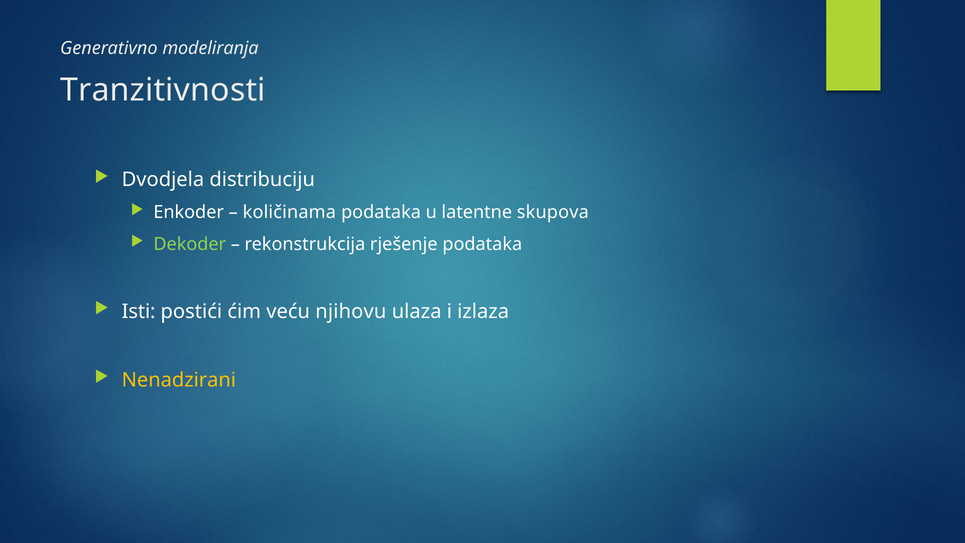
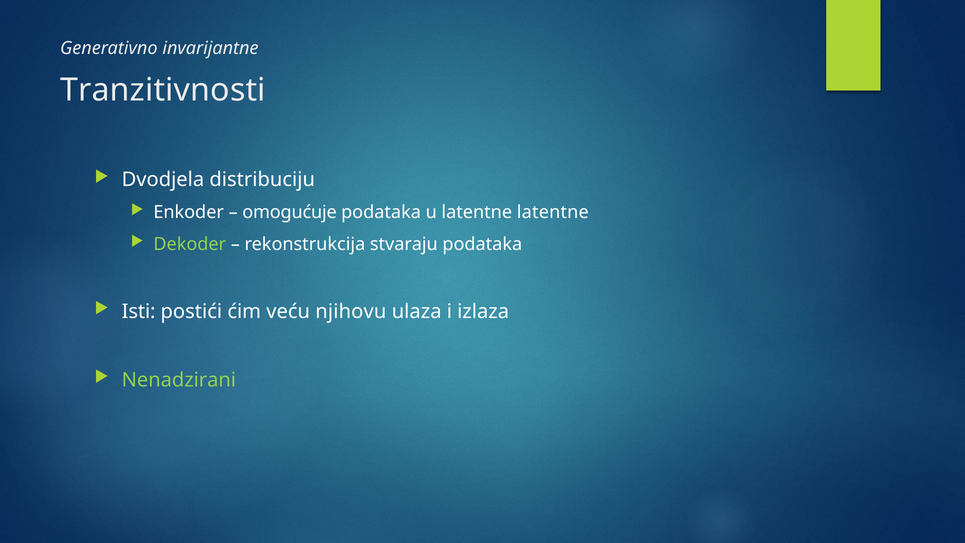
modeliranja: modeliranja -> invarijantne
količinama: količinama -> omogućuje
latentne skupova: skupova -> latentne
rješenje: rješenje -> stvaraju
Nenadzirani colour: yellow -> light green
